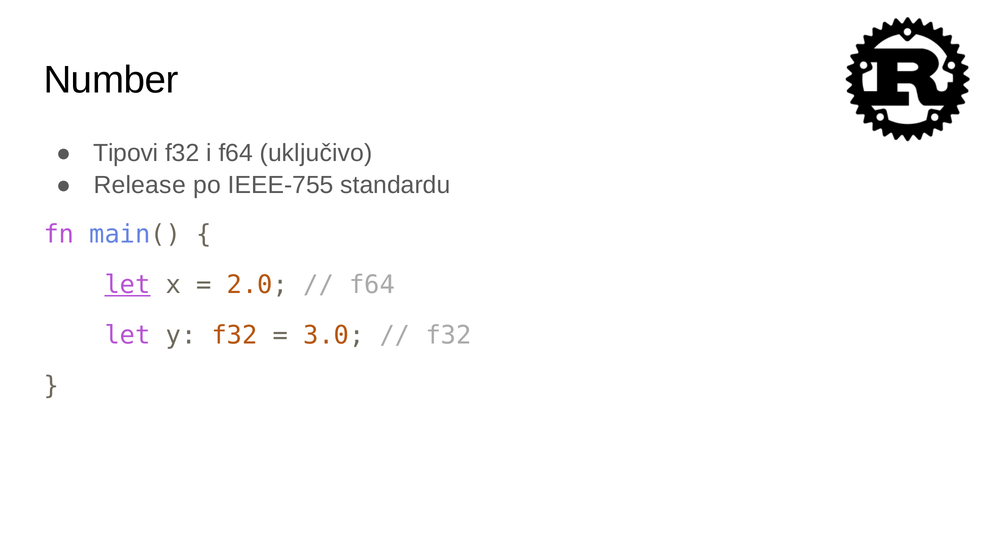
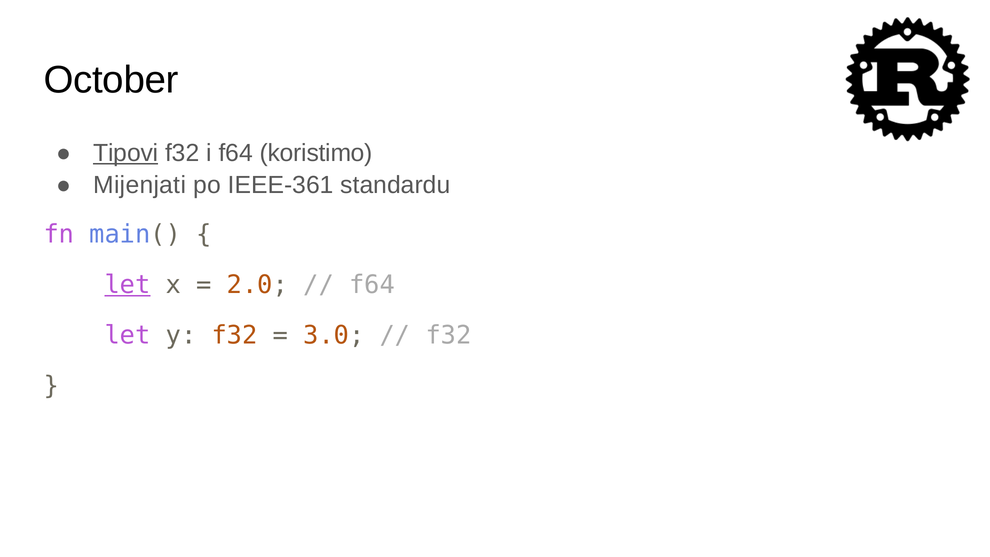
Number: Number -> October
Tipovi underline: none -> present
uključivo: uključivo -> koristimo
Release: Release -> Mijenjati
IEEE-755: IEEE-755 -> IEEE-361
